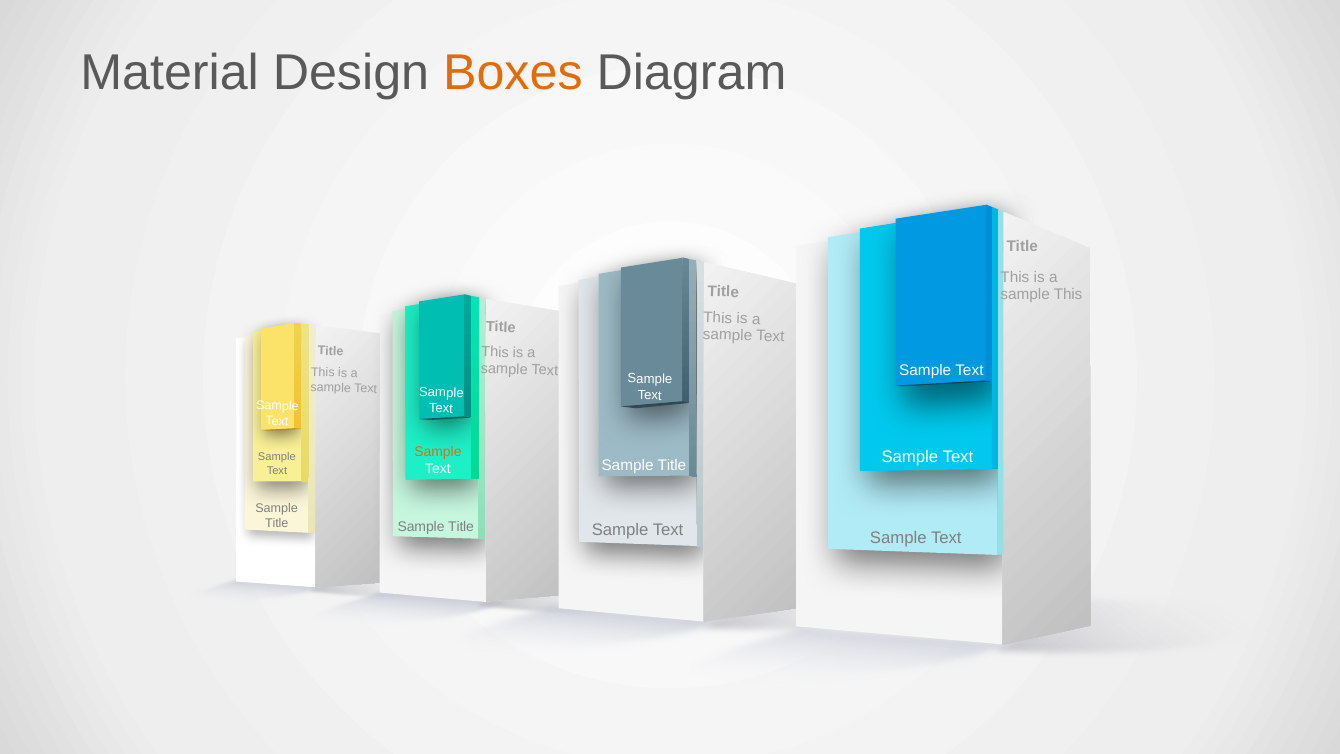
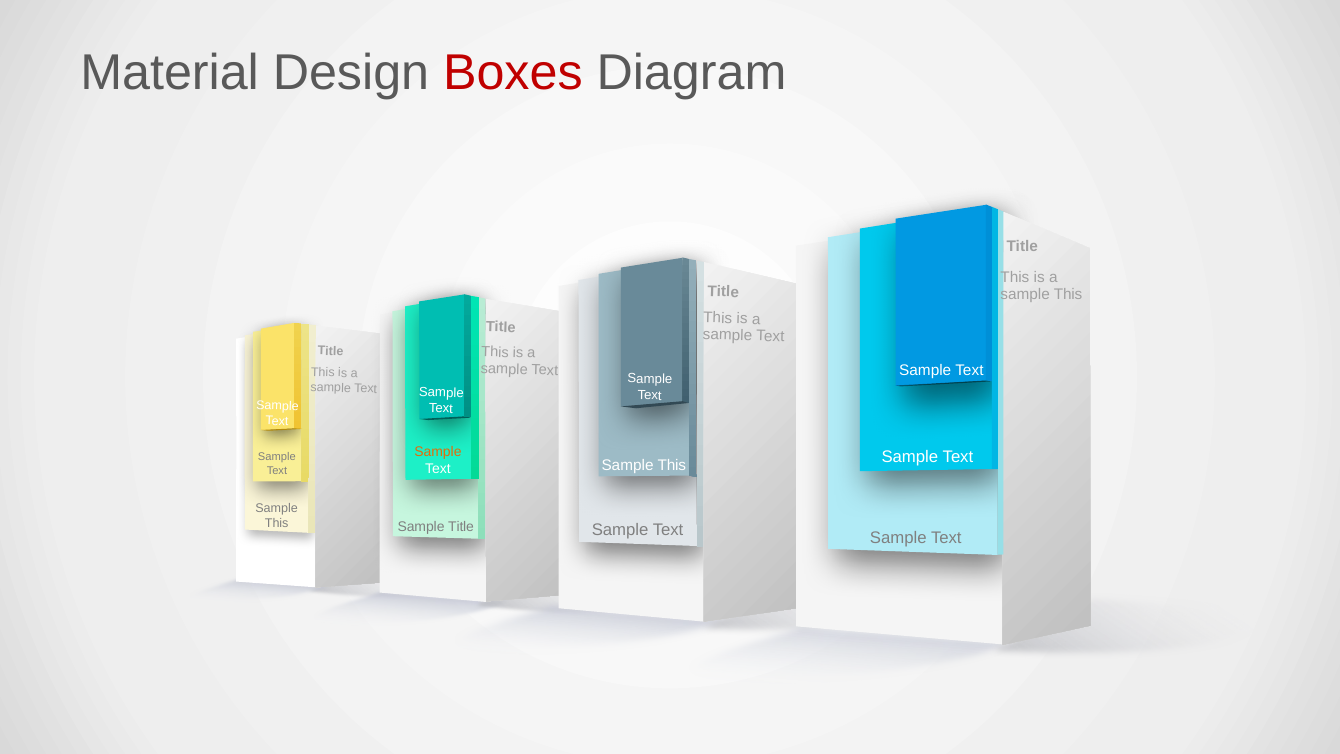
Boxes colour: orange -> red
Title at (672, 465): Title -> This
Title at (277, 524): Title -> This
